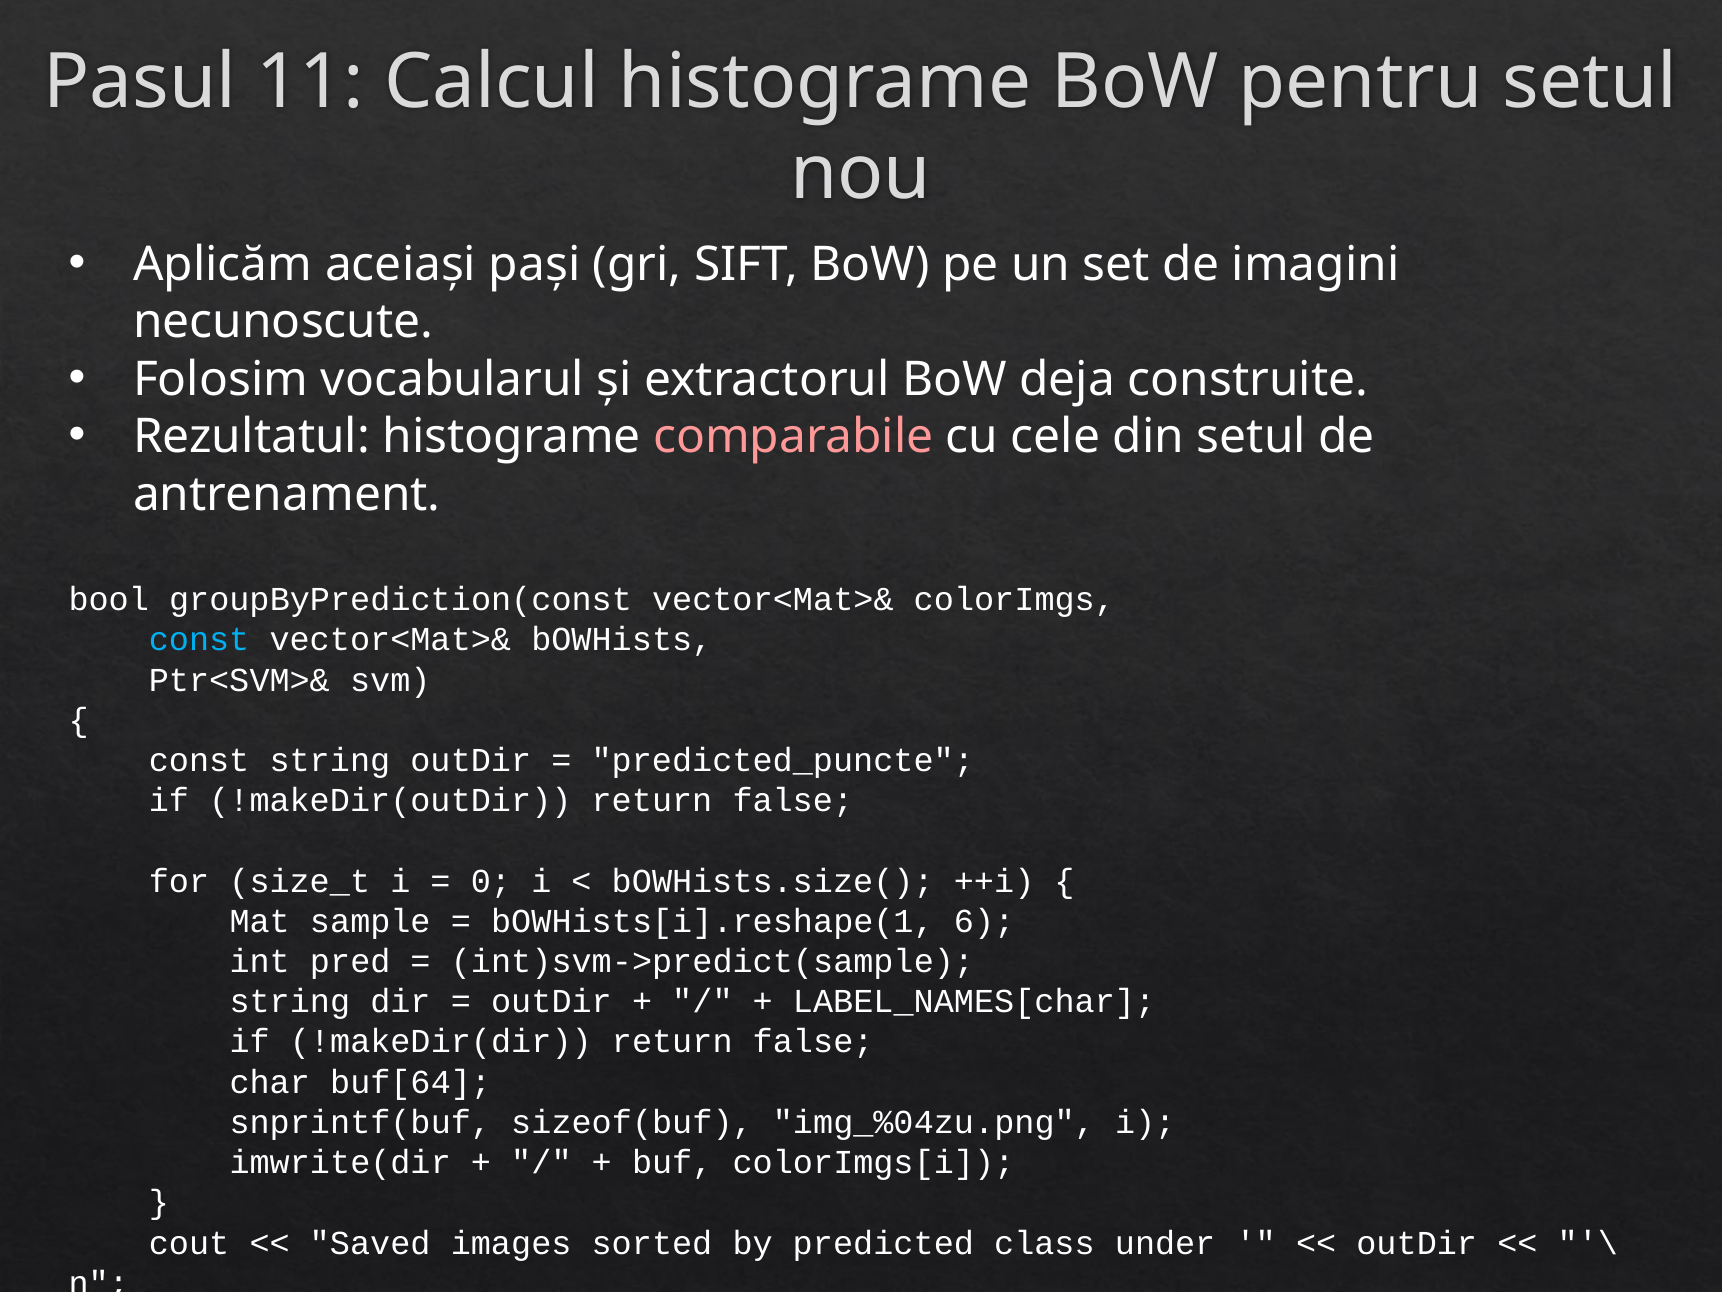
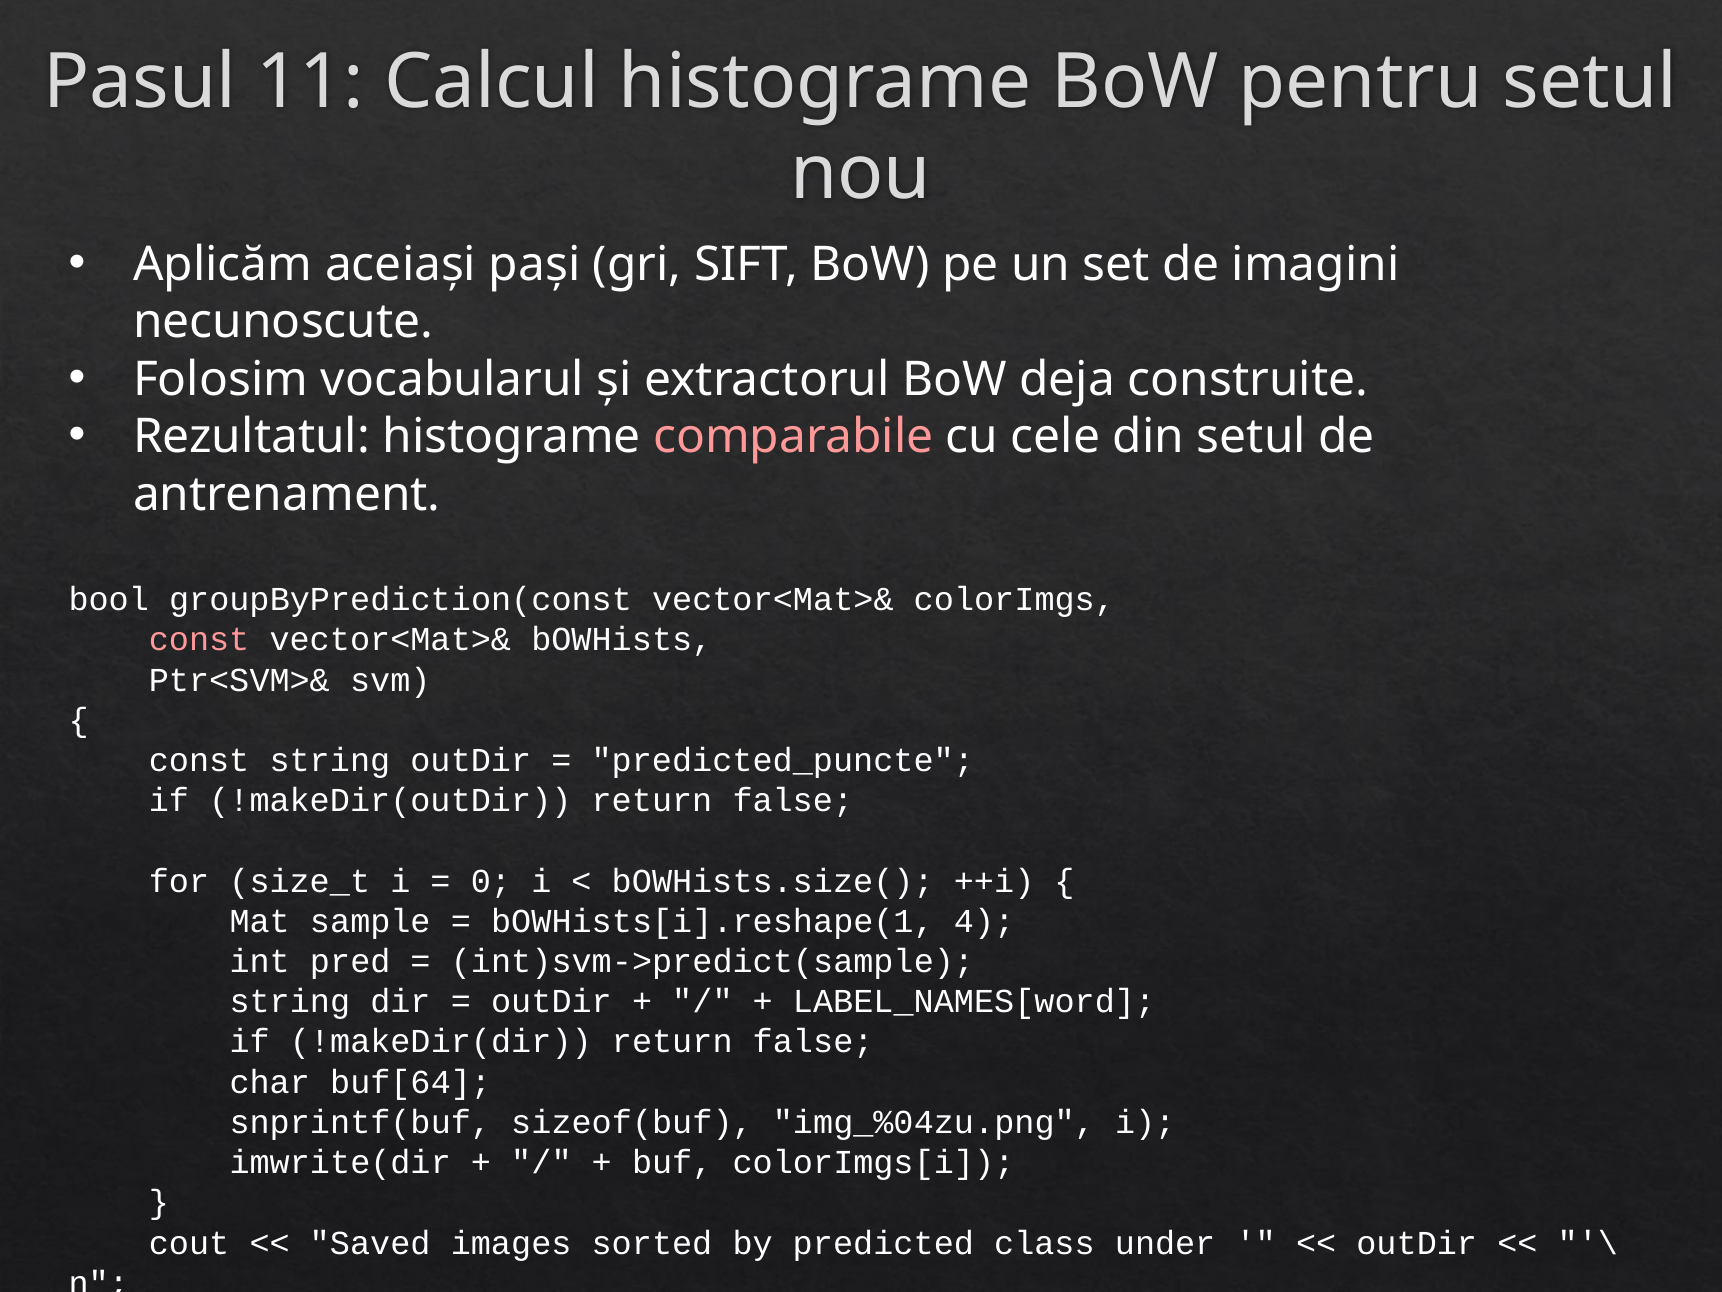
const at (199, 640) colour: light blue -> pink
6: 6 -> 4
LABEL_NAMES[char: LABEL_NAMES[char -> LABEL_NAMES[word
